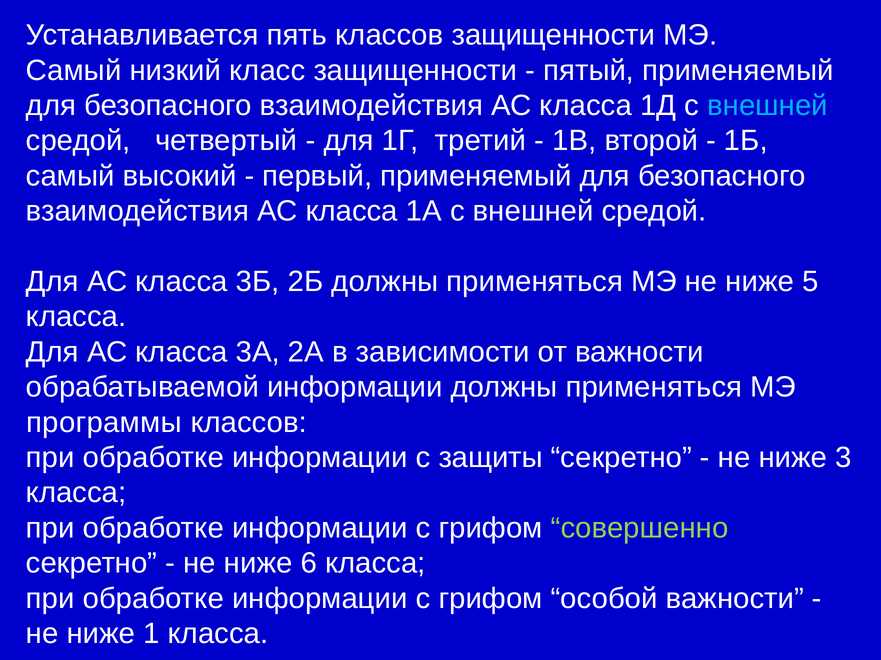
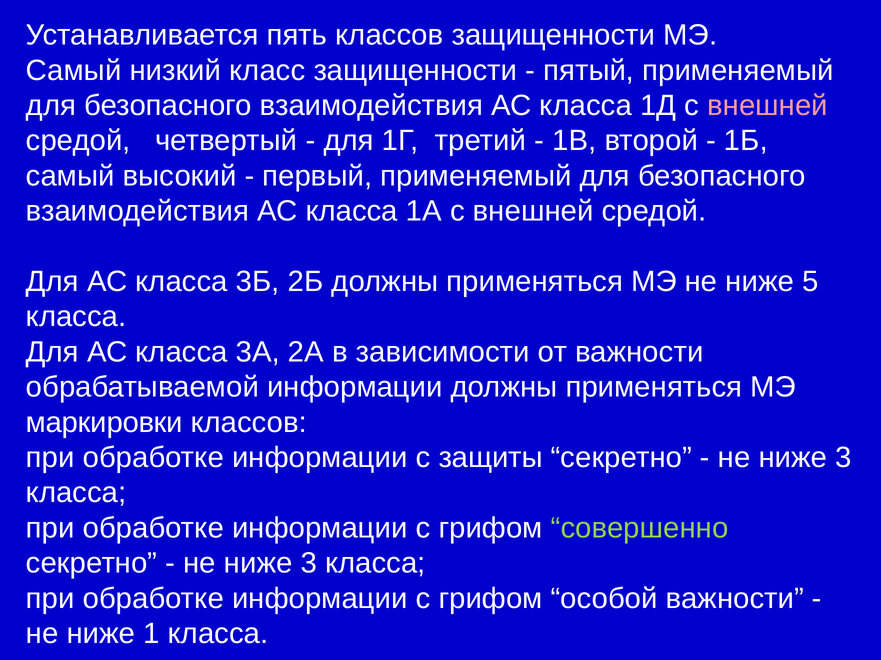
внешней at (768, 106) colour: light blue -> pink
программы: программы -> маркировки
6 at (309, 564): 6 -> 3
